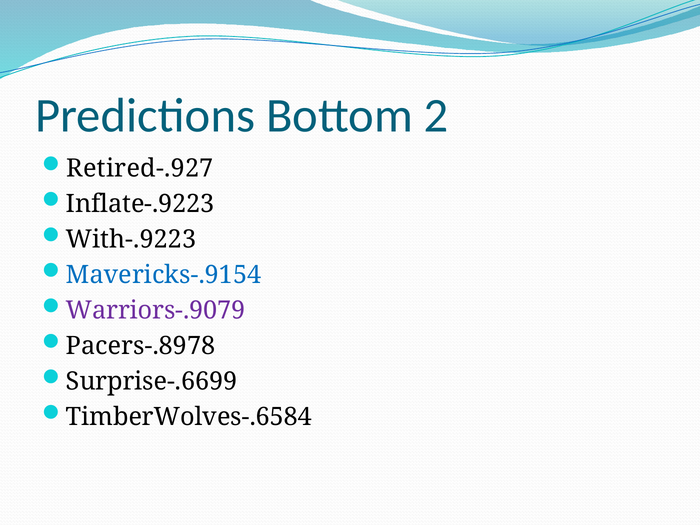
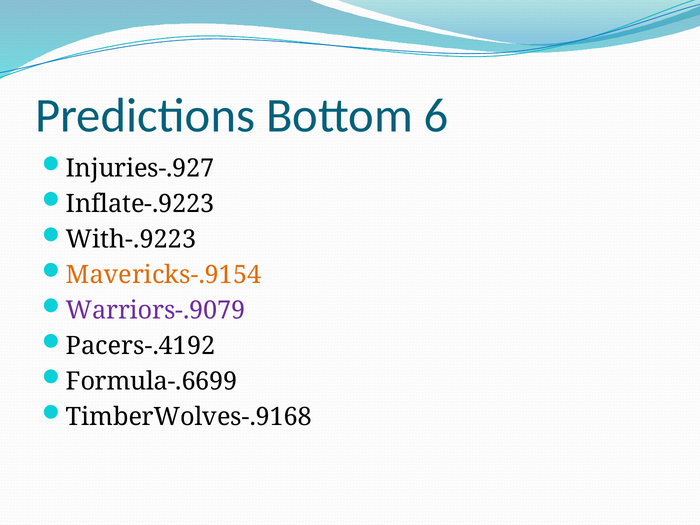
2: 2 -> 6
Retired-.927: Retired-.927 -> Injuries-.927
Mavericks-.9154 colour: blue -> orange
Pacers-.8978: Pacers-.8978 -> Pacers-.4192
Surprise-.6699: Surprise-.6699 -> Formula-.6699
TimberWolves-.6584: TimberWolves-.6584 -> TimberWolves-.9168
